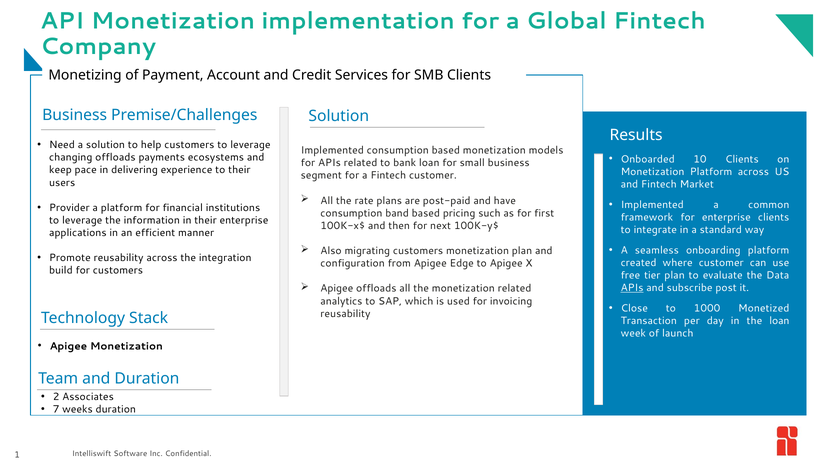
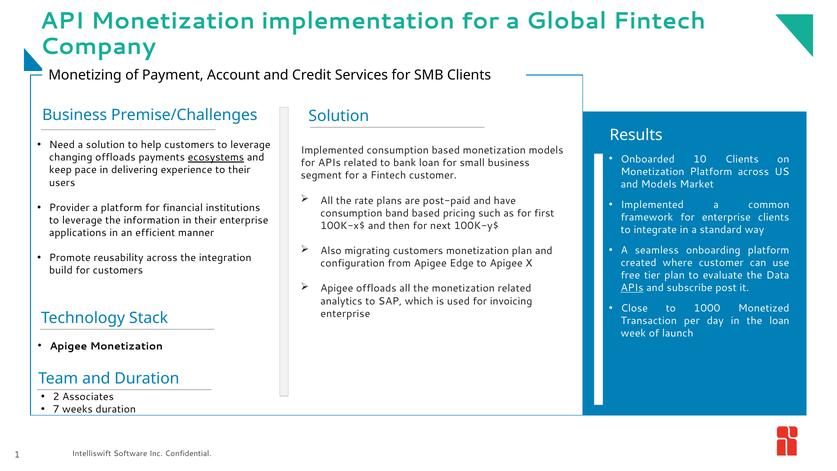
ecosystems underline: none -> present
and Fintech: Fintech -> Models
reusability at (345, 314): reusability -> enterprise
